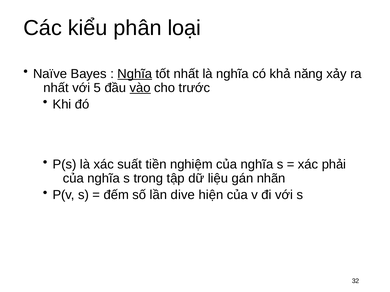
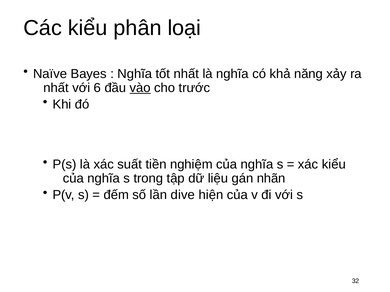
Nghĩa at (135, 74) underline: present -> none
5: 5 -> 6
xác phải: phải -> kiểu
